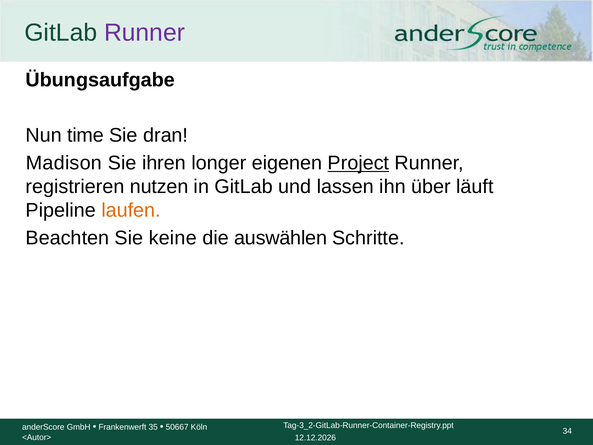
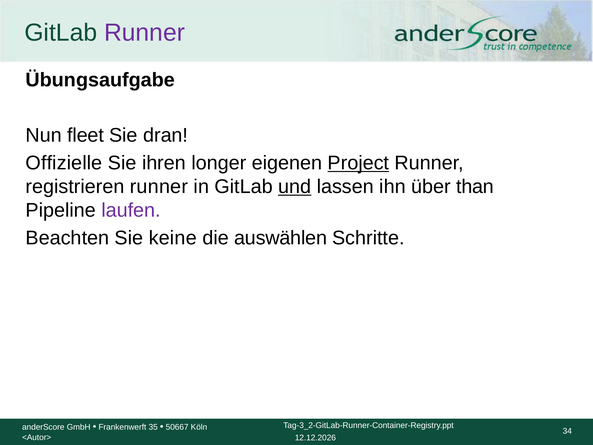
time: time -> fleet
Madison: Madison -> Offizielle
registrieren nutzen: nutzen -> runner
und underline: none -> present
läuft: läuft -> than
laufen colour: orange -> purple
